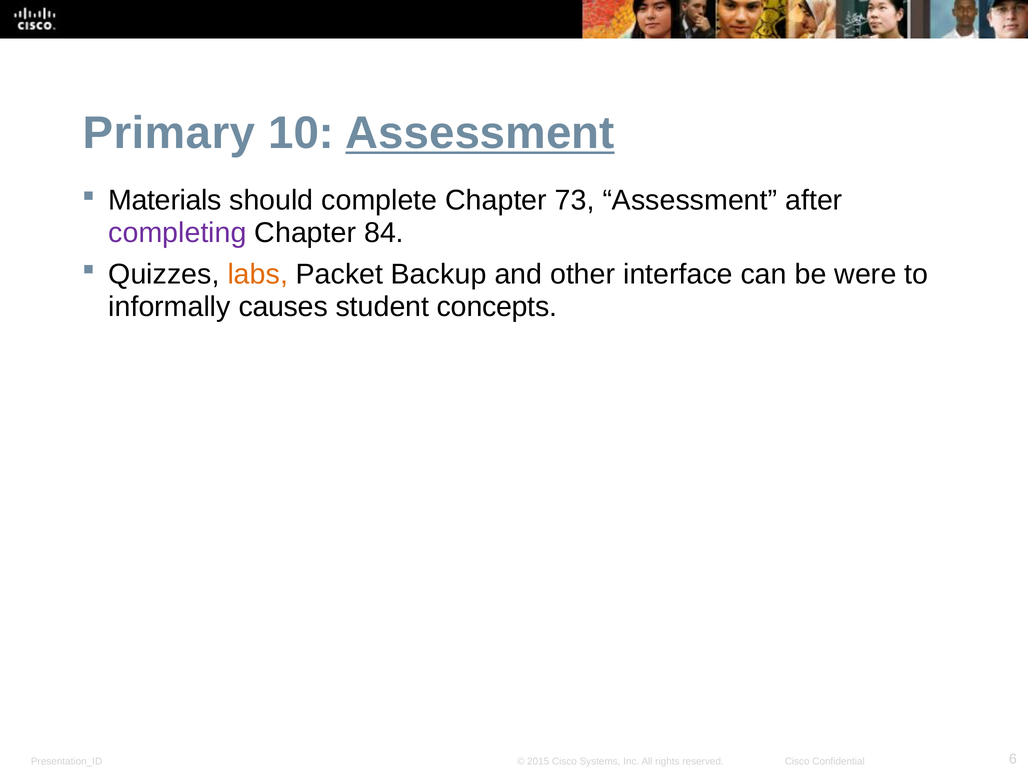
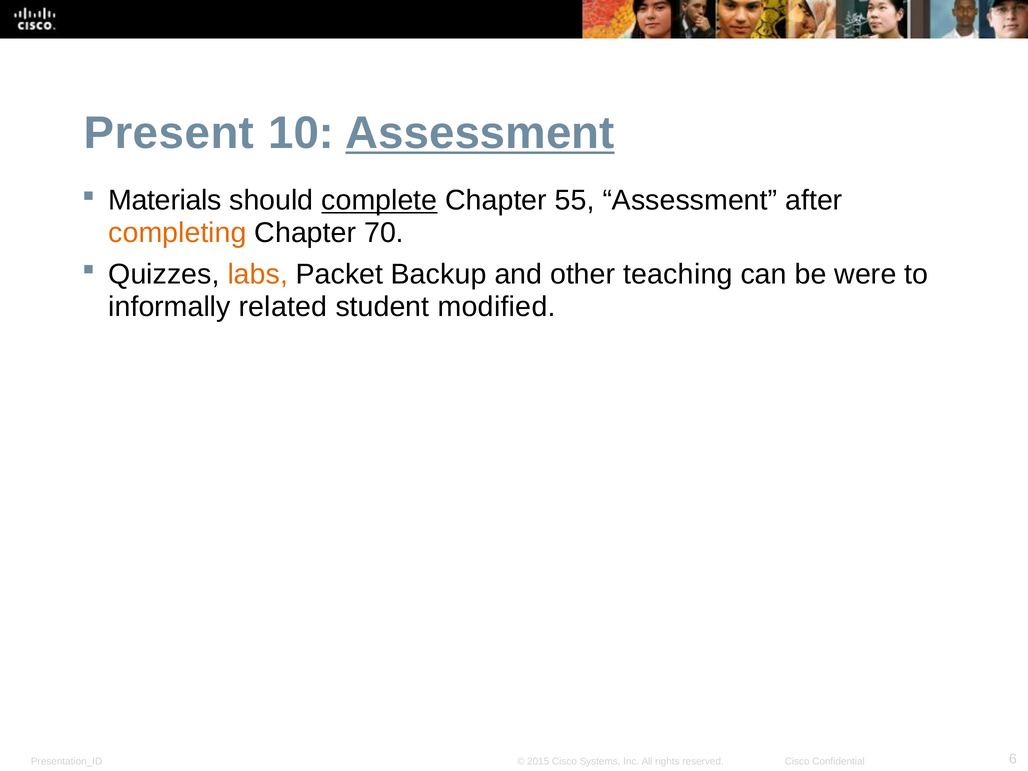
Primary: Primary -> Present
complete underline: none -> present
73: 73 -> 55
completing colour: purple -> orange
84: 84 -> 70
interface: interface -> teaching
causes: causes -> related
concepts: concepts -> modified
